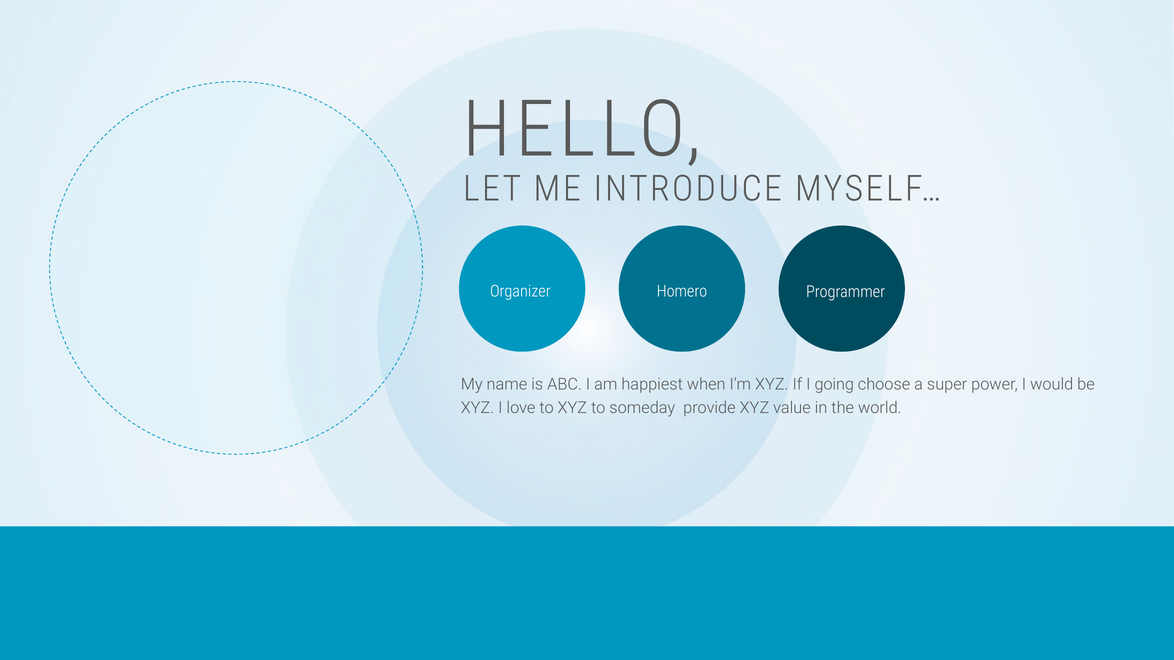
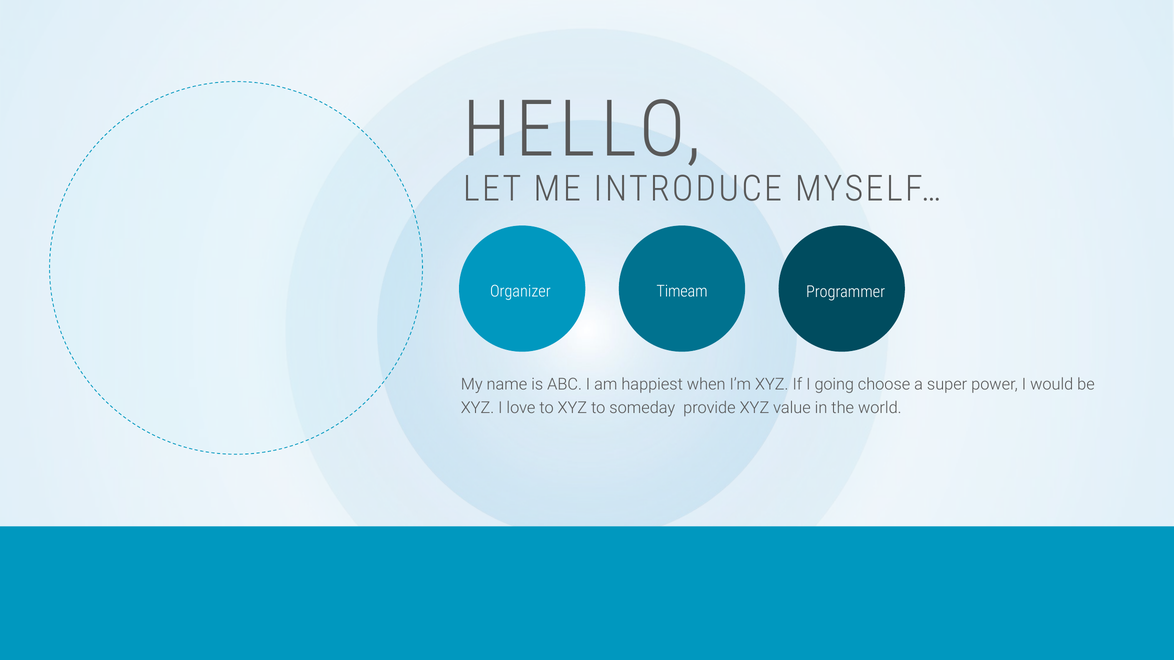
Homero: Homero -> Timeam
